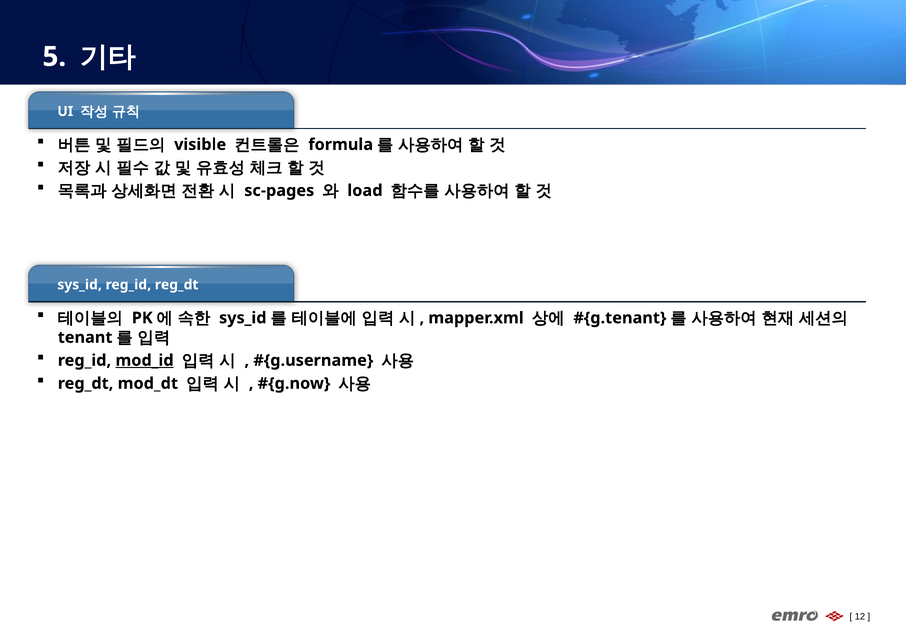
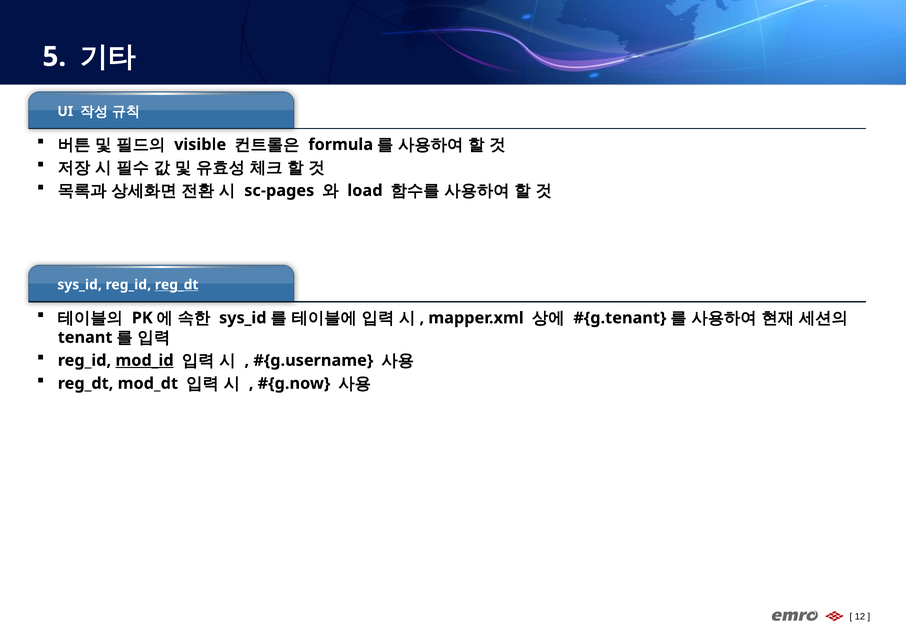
reg_dt at (177, 285) underline: none -> present
